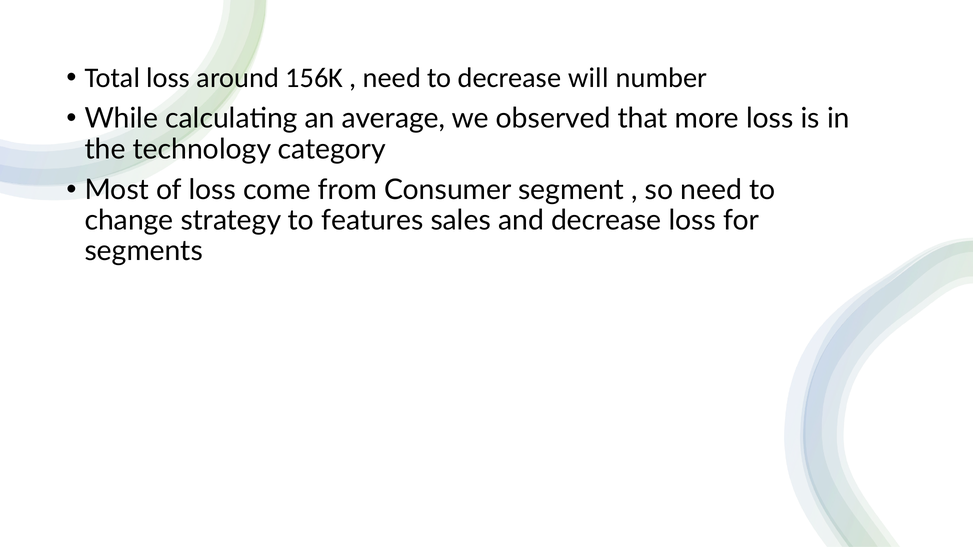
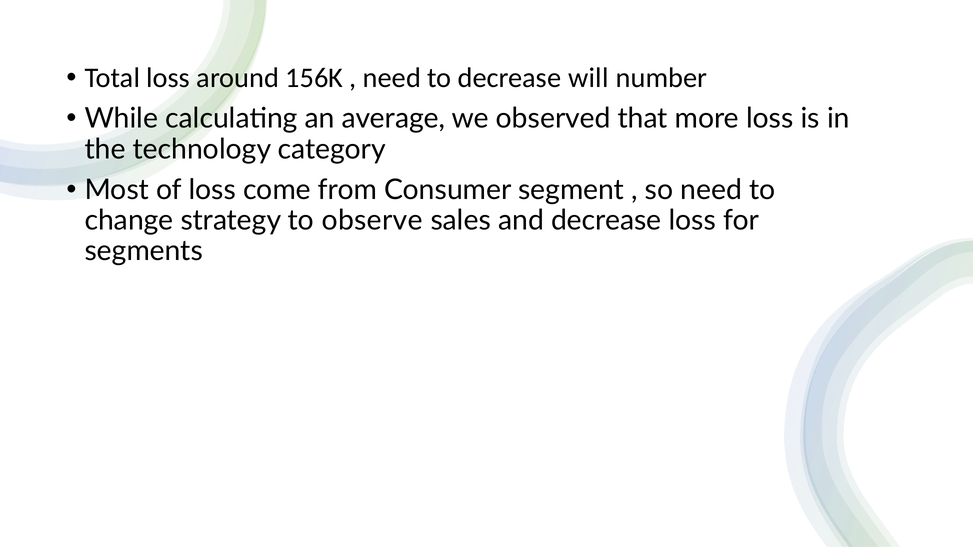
features: features -> observe
